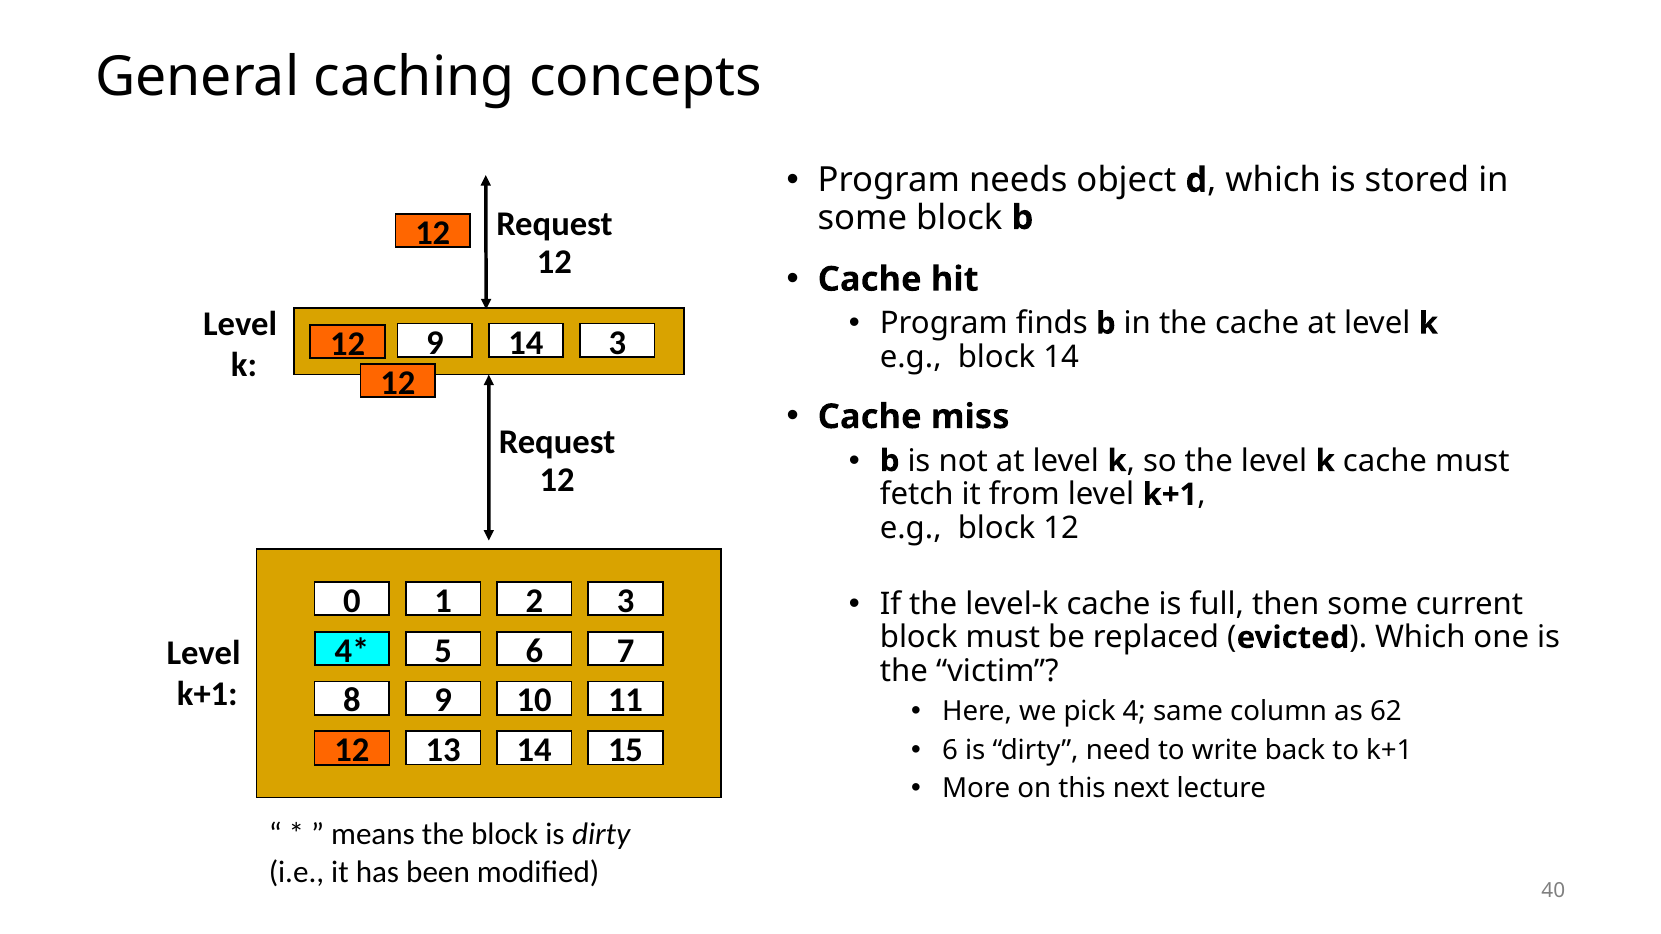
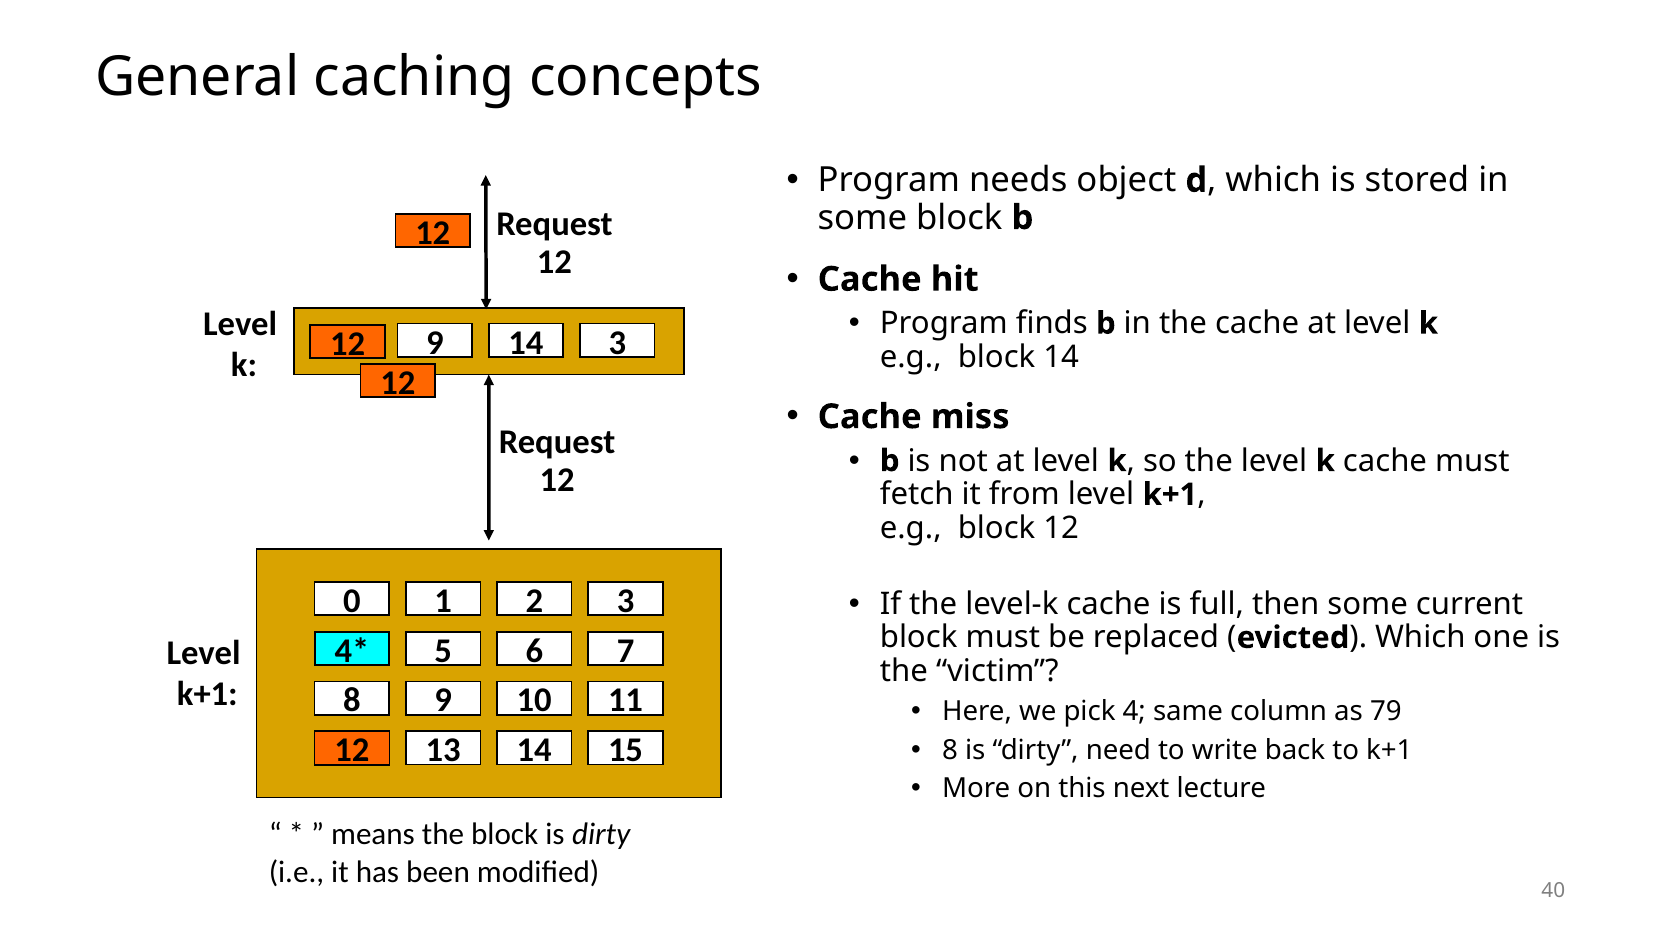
62: 62 -> 79
6 at (950, 750): 6 -> 8
